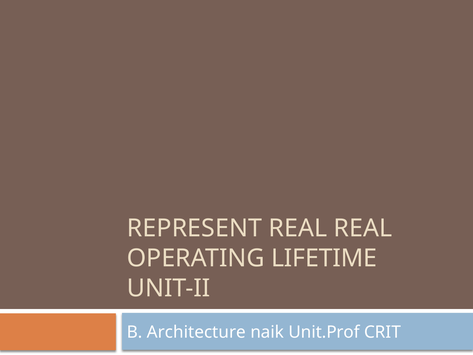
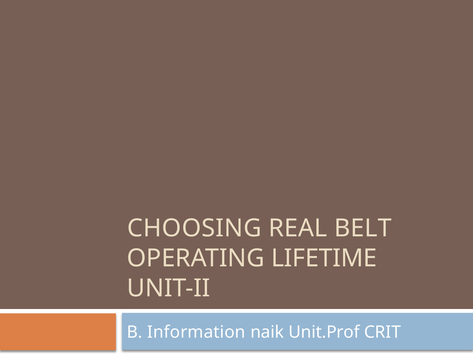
REPRESENT: REPRESENT -> CHOOSING
REAL REAL: REAL -> BELT
Architecture: Architecture -> Information
